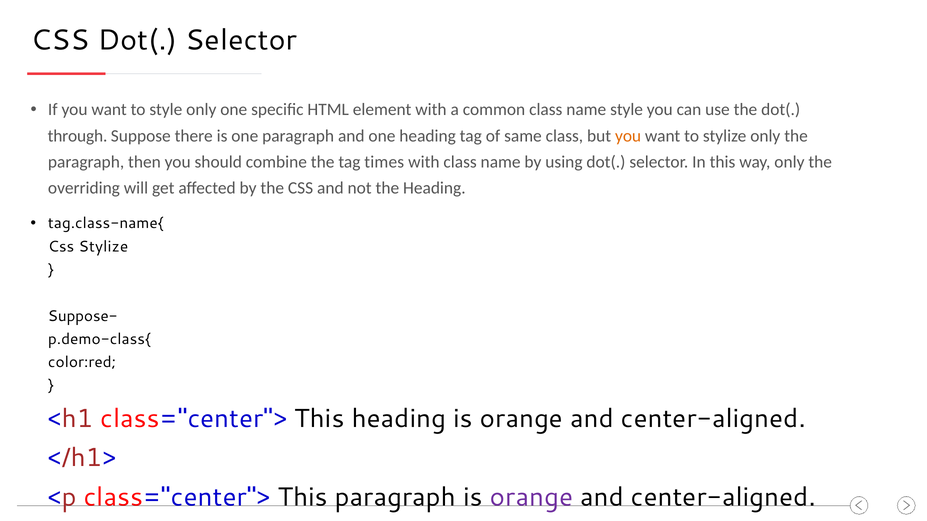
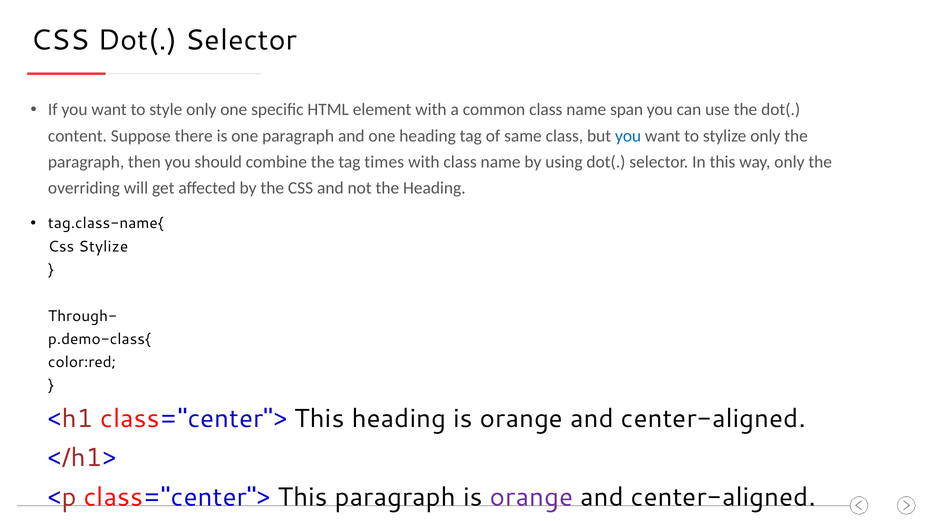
name style: style -> span
through: through -> content
you at (628, 136) colour: orange -> blue
Suppose-: Suppose- -> Through-
